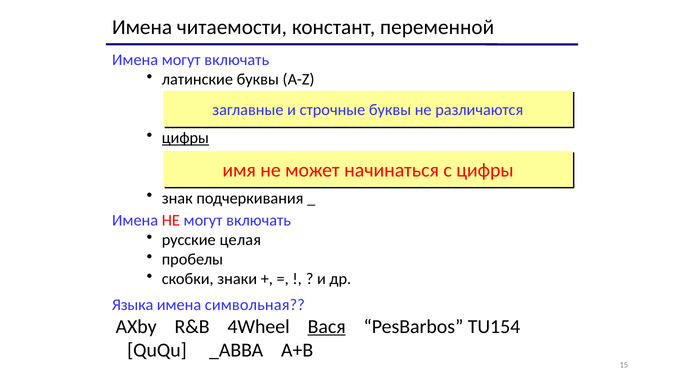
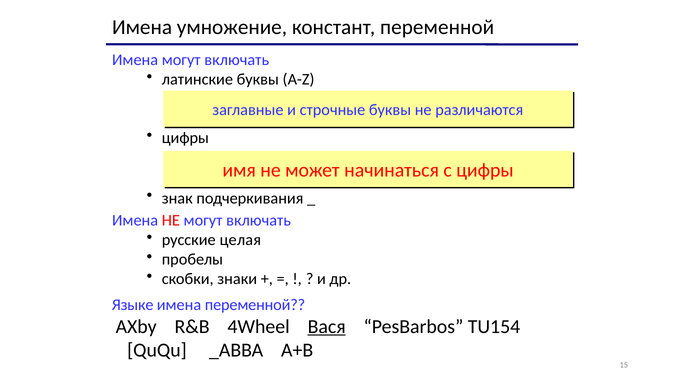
читаемости: читаемости -> умножение
цифры at (185, 138) underline: present -> none
Языка: Языка -> Языке
имена символьная: символьная -> переменной
